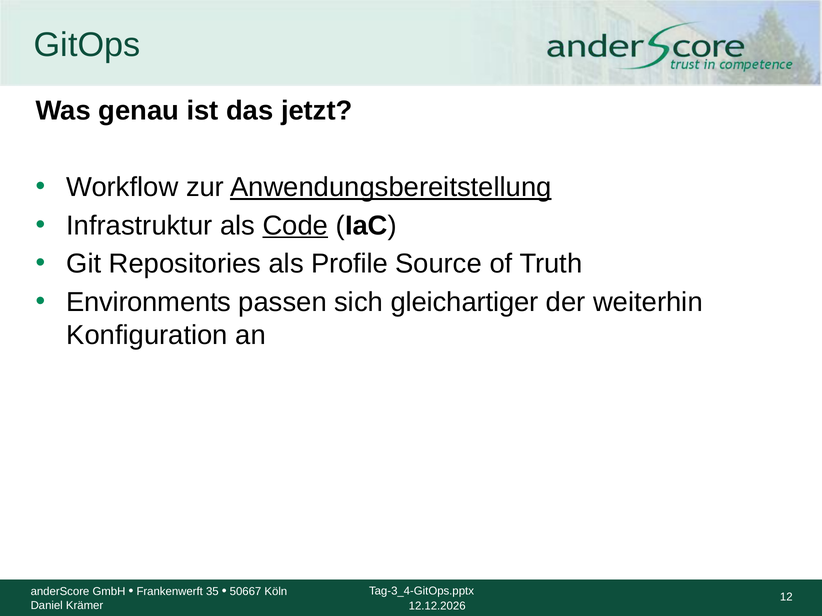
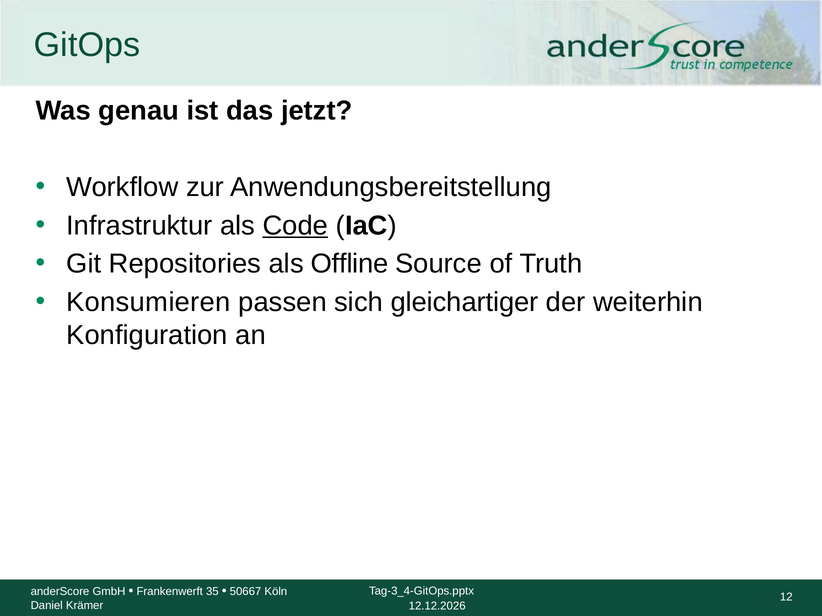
Anwendungsbereitstellung underline: present -> none
Profile: Profile -> Offline
Environments: Environments -> Konsumieren
